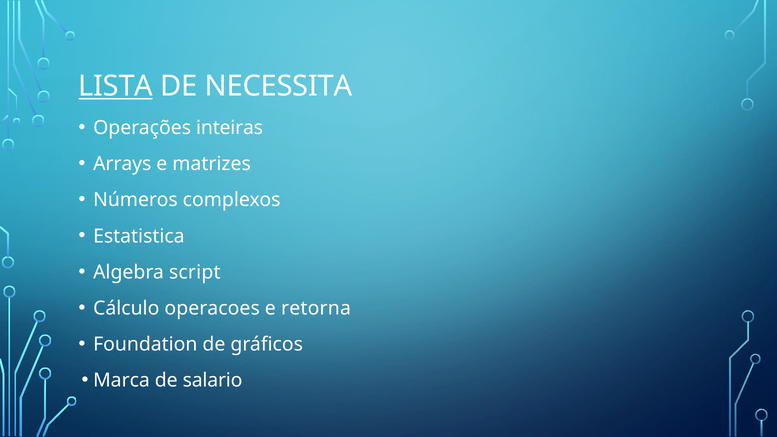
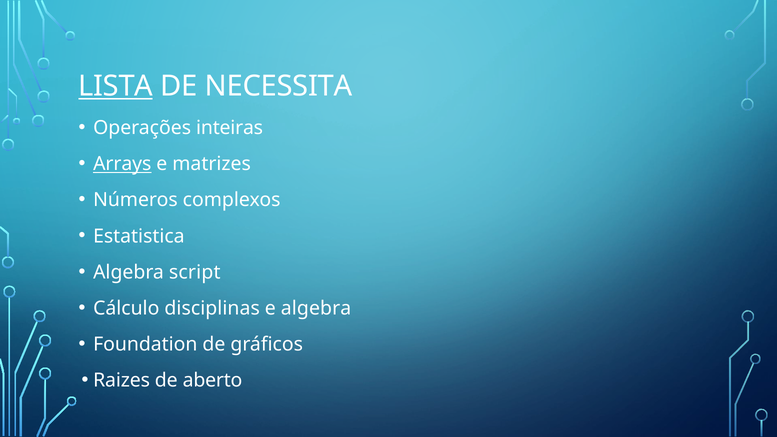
Arrays underline: none -> present
operacoes: operacoes -> disciplinas
e retorna: retorna -> algebra
Marca: Marca -> Raizes
salario: salario -> aberto
